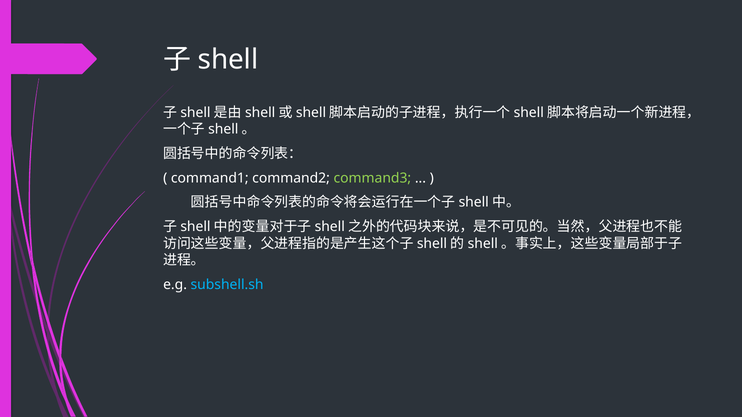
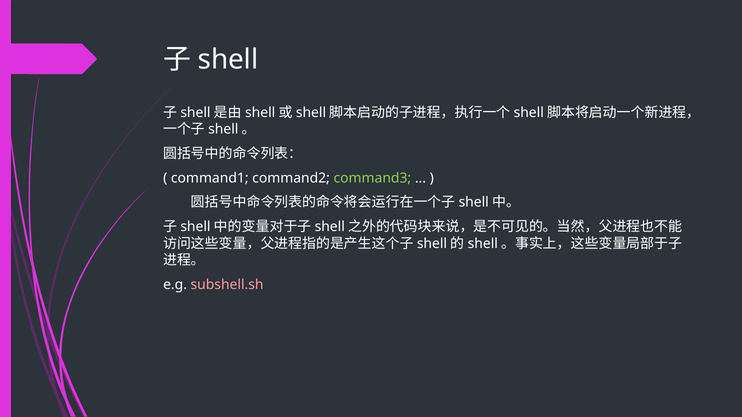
subshell.sh colour: light blue -> pink
